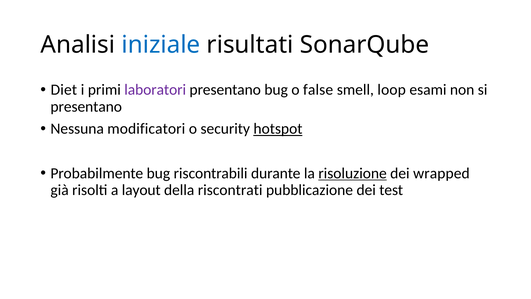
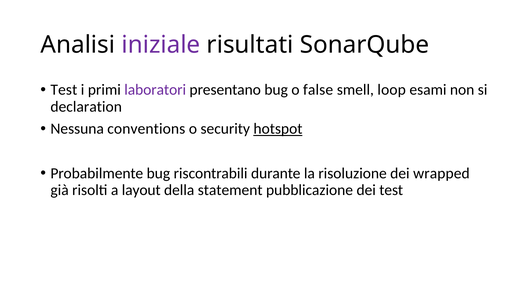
iniziale colour: blue -> purple
Diet at (64, 90): Diet -> Test
presentano at (86, 106): presentano -> declaration
modificatori: modificatori -> conventions
risoluzione underline: present -> none
riscontrati: riscontrati -> statement
